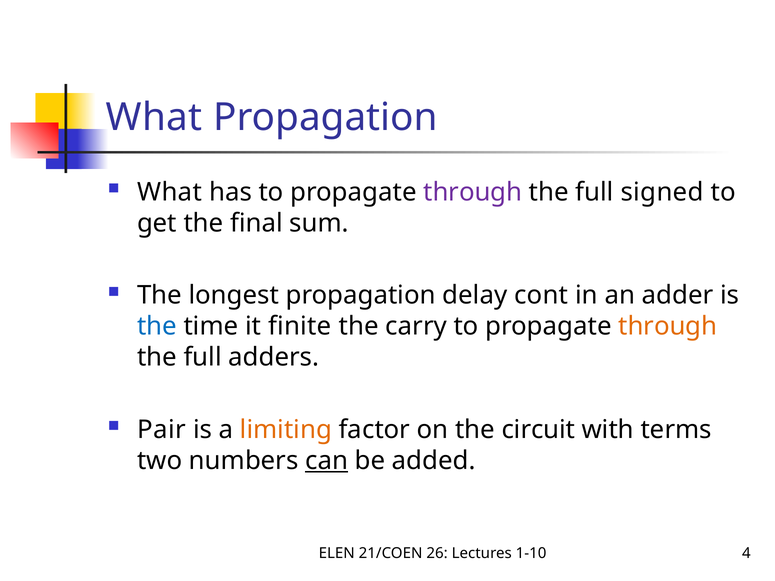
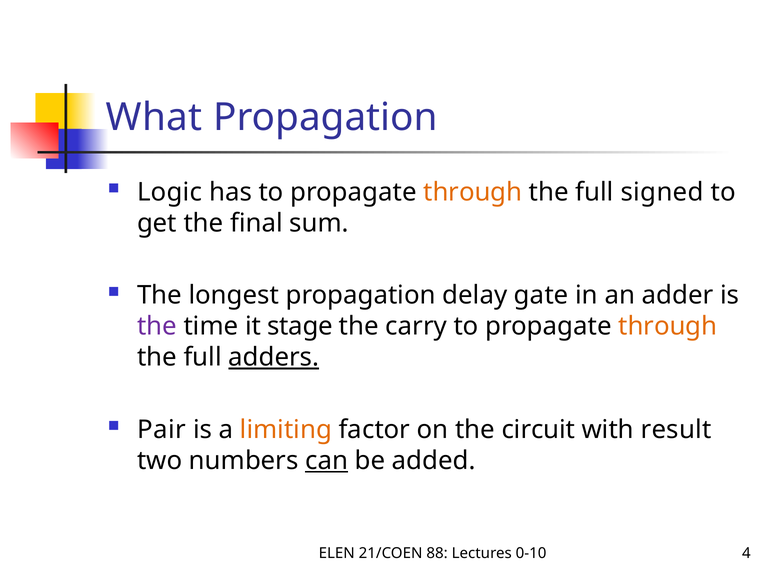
What at (170, 192): What -> Logic
through at (473, 192) colour: purple -> orange
cont: cont -> gate
the at (157, 327) colour: blue -> purple
finite: finite -> stage
adders underline: none -> present
terms: terms -> result
26: 26 -> 88
1-10: 1-10 -> 0-10
